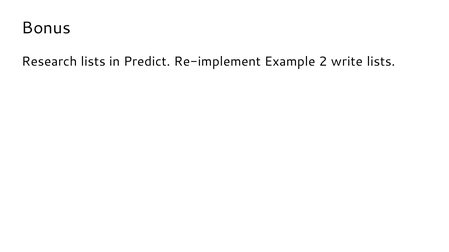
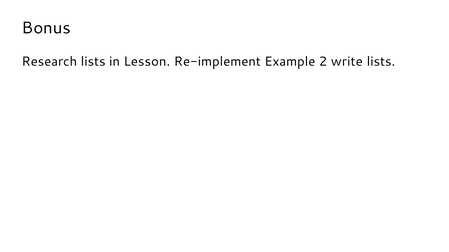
Predict: Predict -> Lesson
